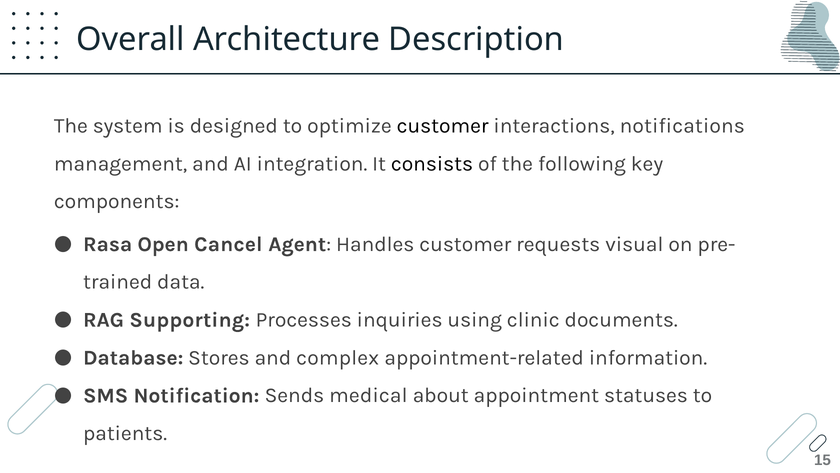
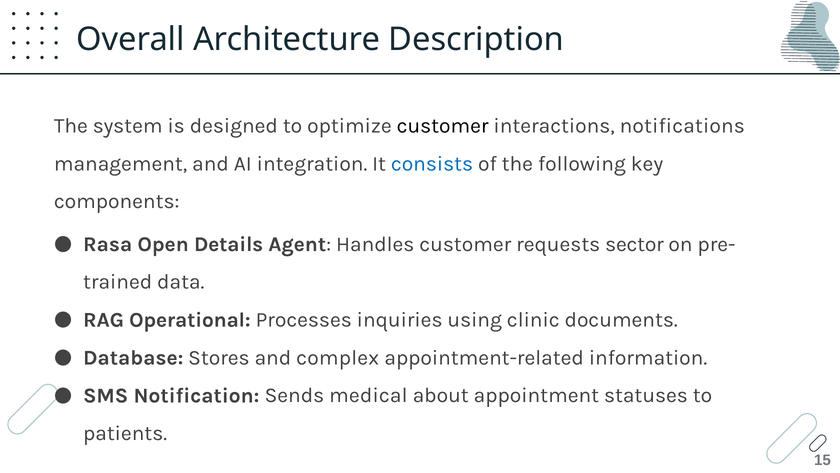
consists colour: black -> blue
Cancel: Cancel -> Details
visual: visual -> sector
Supporting: Supporting -> Operational
